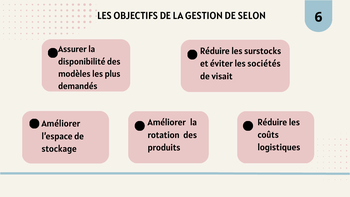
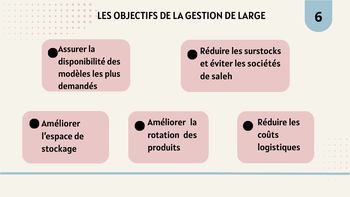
SELON: SELON -> LARGE
visait: visait -> saleh
